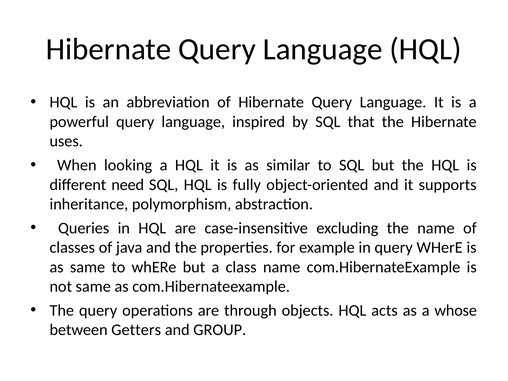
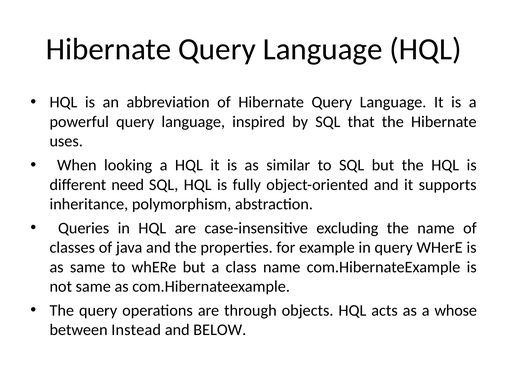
Getters: Getters -> Instead
GROUP: GROUP -> BELOW
